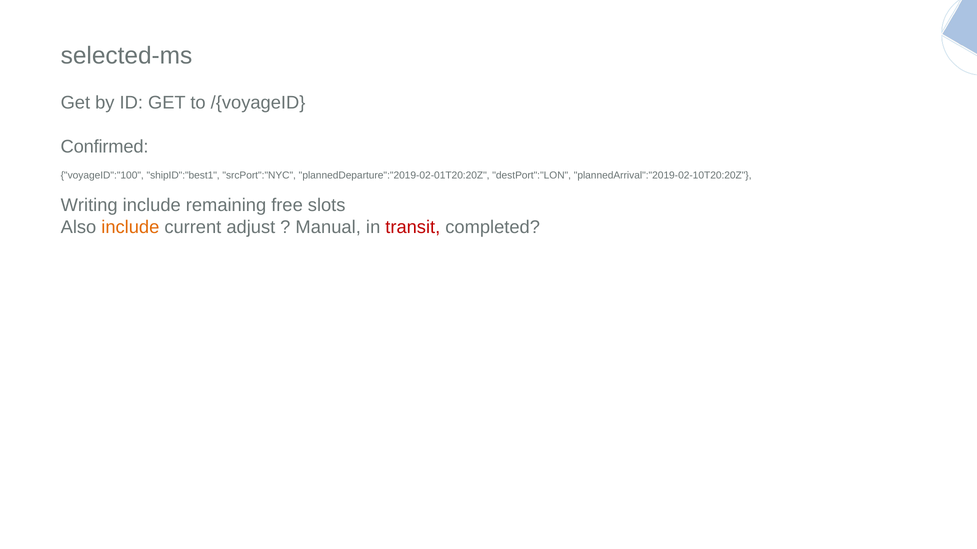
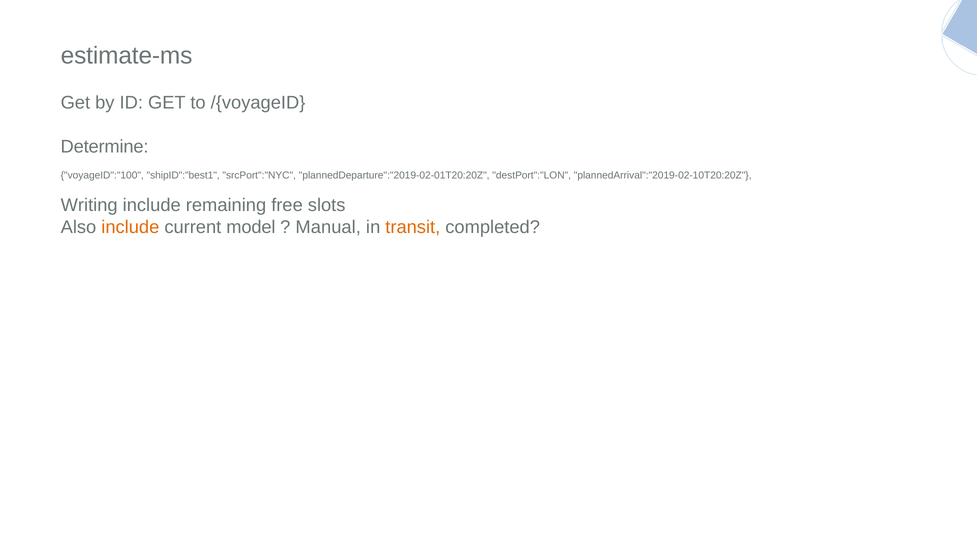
selected-ms: selected-ms -> estimate-ms
Confirmed: Confirmed -> Determine
adjust: adjust -> model
transit colour: red -> orange
